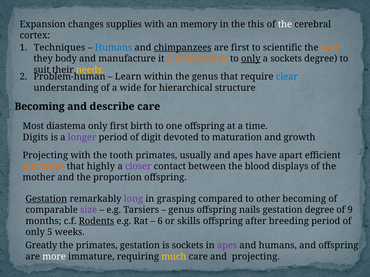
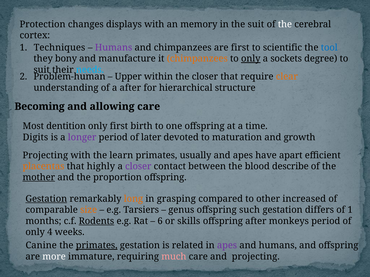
Expansion: Expansion -> Protection
supplies: supplies -> displays
the this: this -> suit
Humans at (114, 48) colour: blue -> purple
chimpanzees at (183, 48) underline: present -> none
tool colour: orange -> blue
body: body -> bony
needs colour: yellow -> light blue
Learn: Learn -> Upper
the genus: genus -> closer
clear colour: blue -> orange
a wide: wide -> after
describe: describe -> allowing
diastema: diastema -> dentition
digit: digit -> later
tooth: tooth -> learn
displays: displays -> describe
mother underline: none -> present
long colour: purple -> orange
other becoming: becoming -> increased
size colour: purple -> orange
nails: nails -> such
gestation degree: degree -> differs
of 9: 9 -> 1
breeding: breeding -> monkeys
5: 5 -> 4
Greatly: Greatly -> Canine
primates at (97, 246) underline: none -> present
is sockets: sockets -> related
much colour: yellow -> pink
